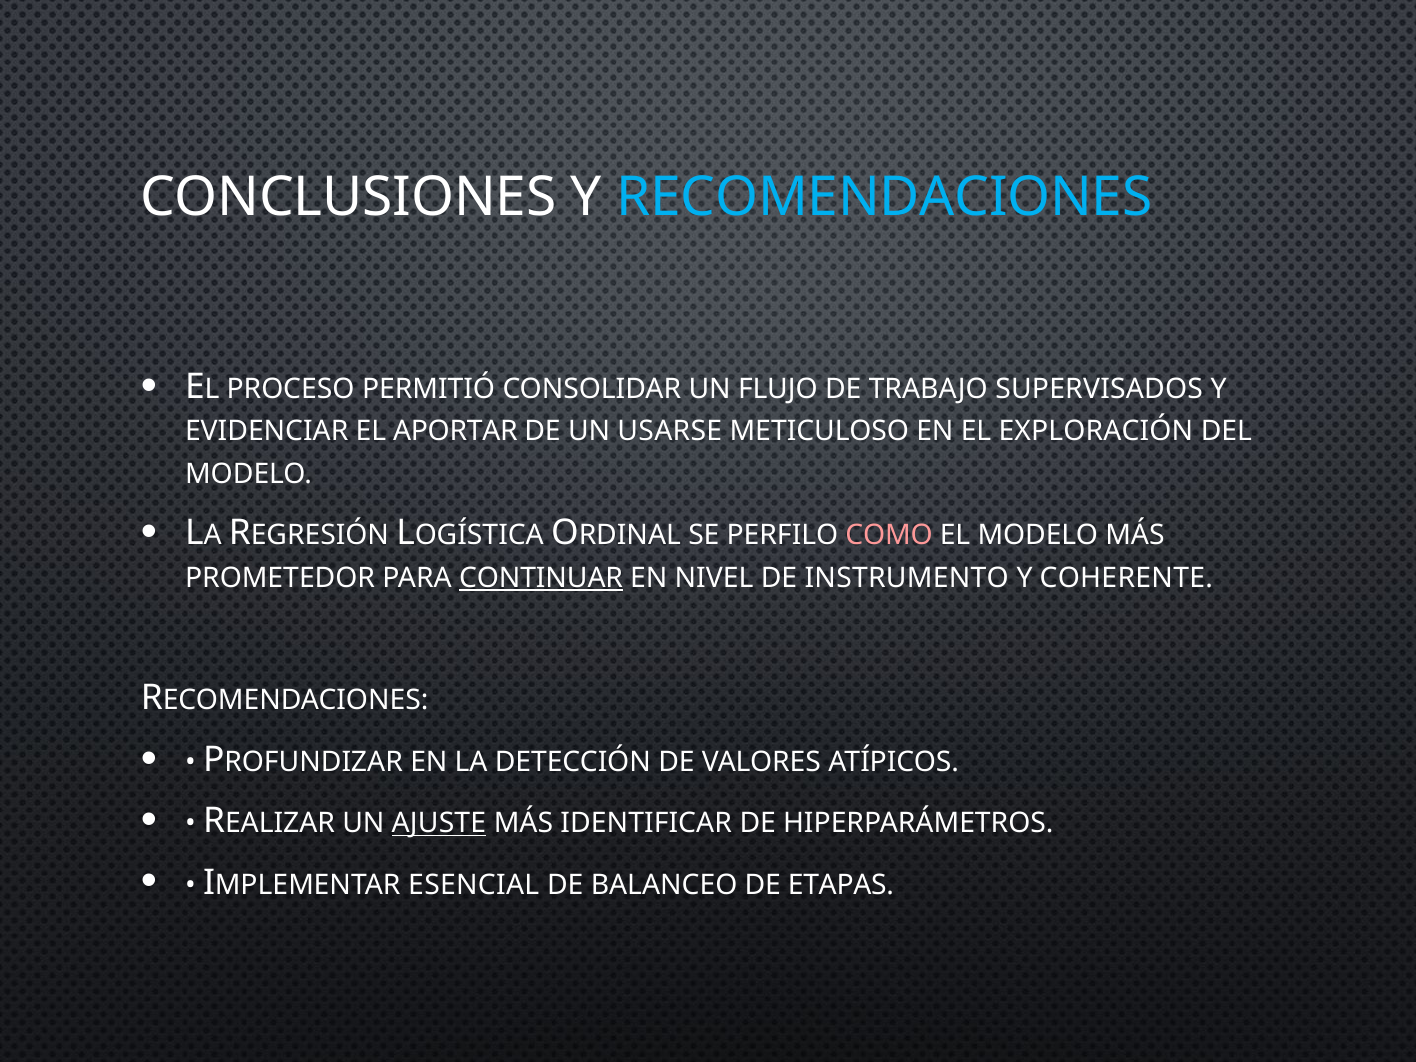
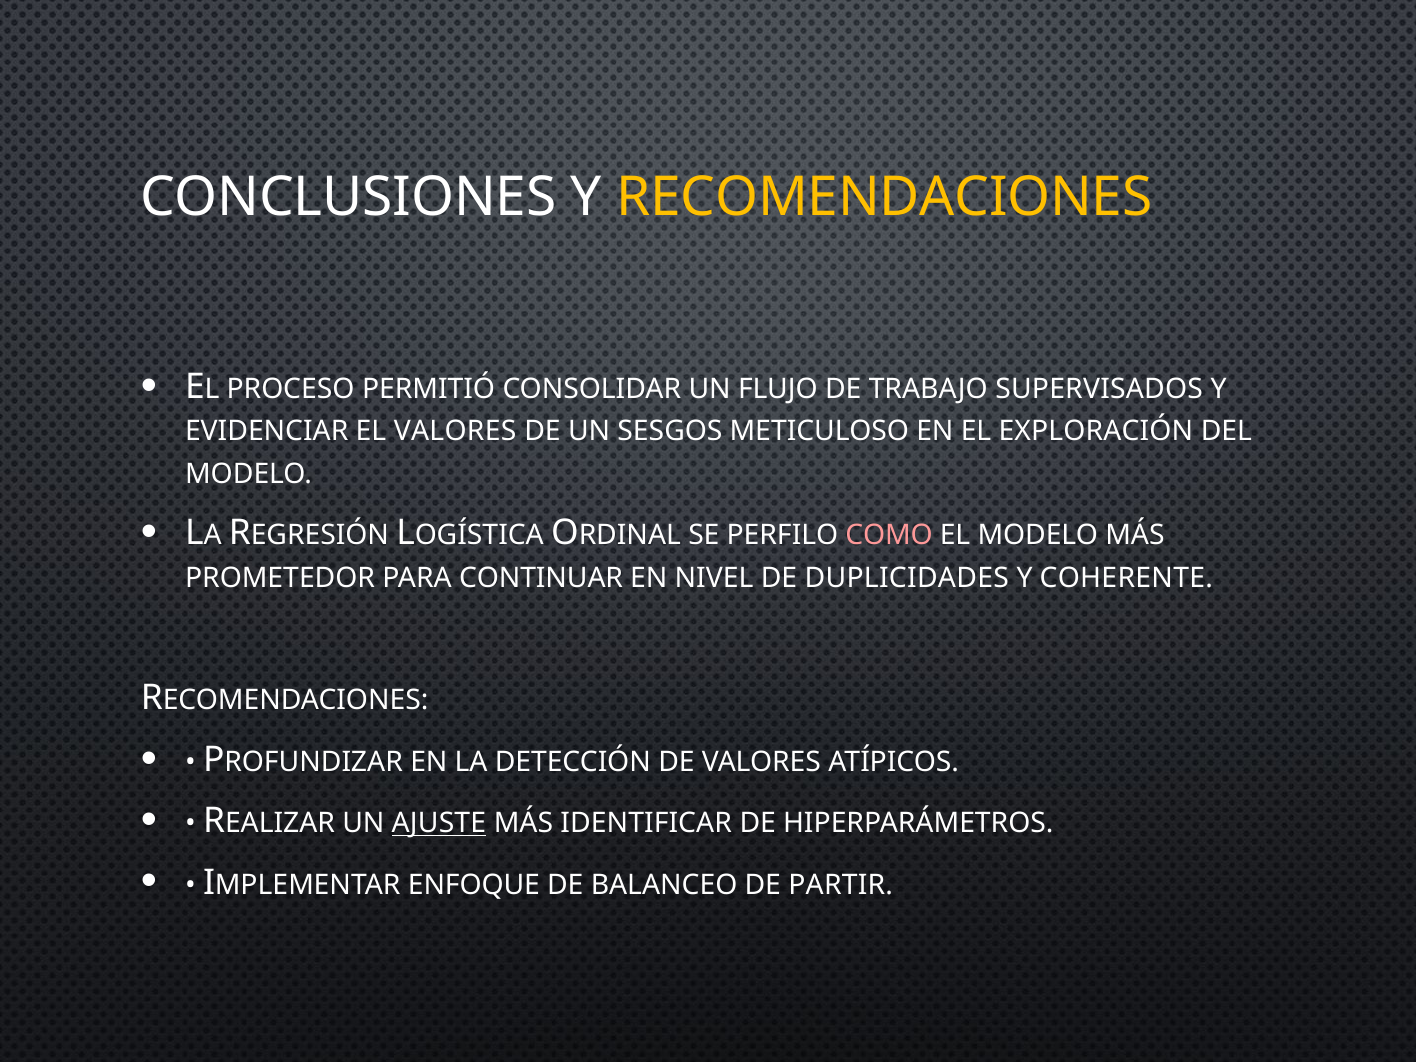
RECOMENDACIONES colour: light blue -> yellow
EL APORTAR: APORTAR -> VALORES
USARSE: USARSE -> SESGOS
CONTINUAR underline: present -> none
INSTRUMENTO: INSTRUMENTO -> DUPLICIDADES
ESENCIAL: ESENCIAL -> ENFOQUE
ETAPAS: ETAPAS -> PARTIR
